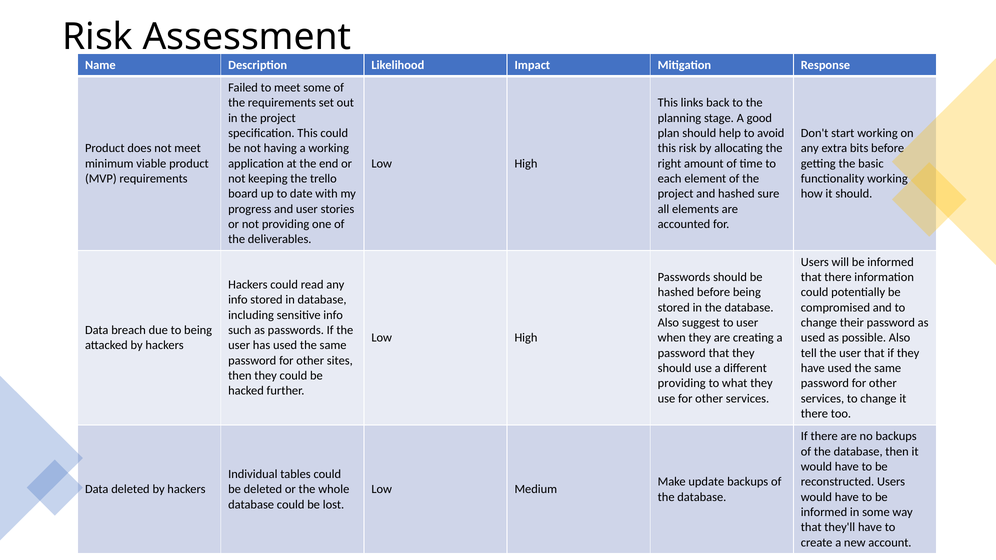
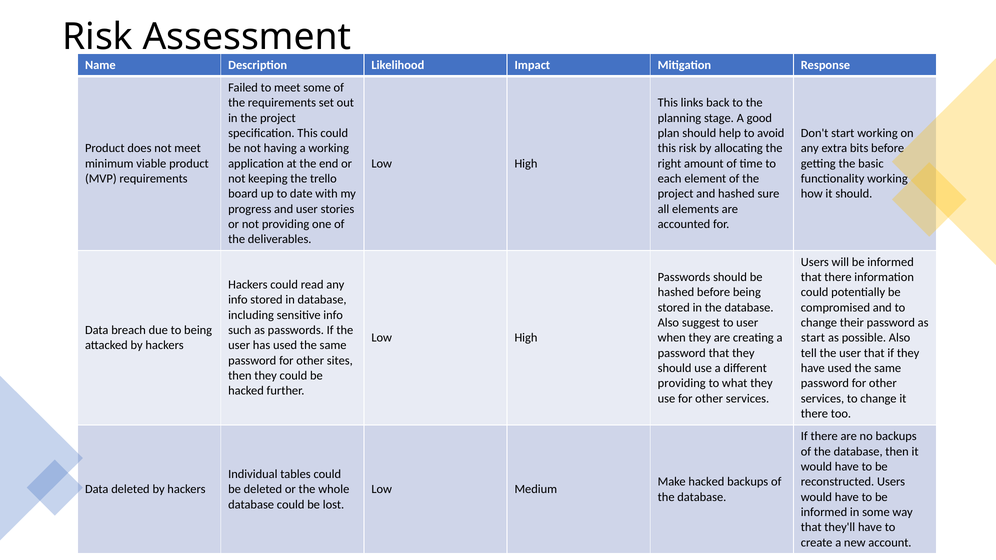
used at (813, 338): used -> start
Make update: update -> hacked
